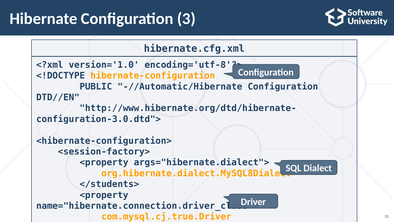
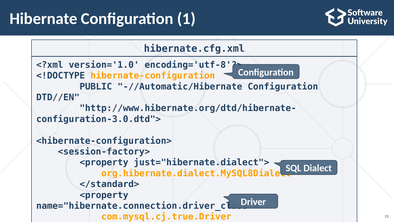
3: 3 -> 1
args="hibernate.dialect">: args="hibernate.dialect"> -> just="hibernate.dialect">
</students>: </students> -> </standard>
